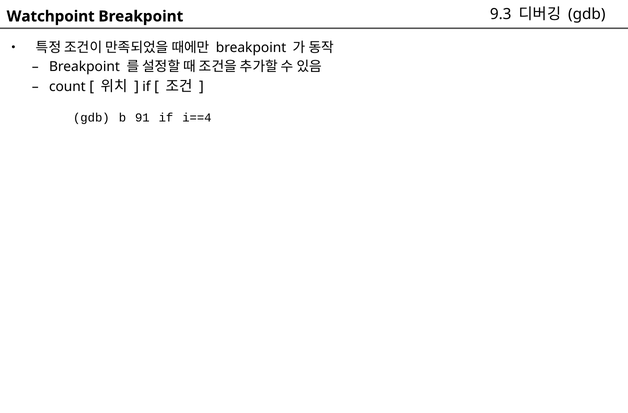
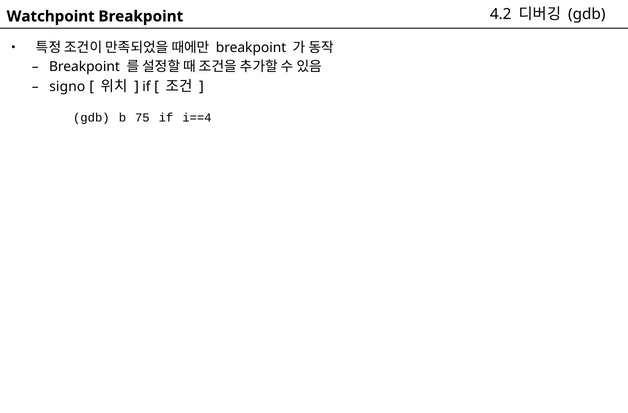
9.3: 9.3 -> 4.2
count: count -> signo
91: 91 -> 75
